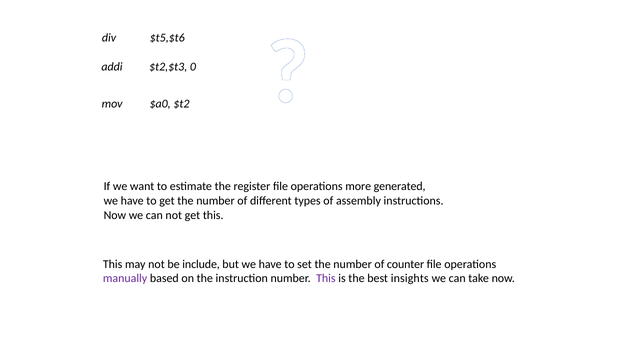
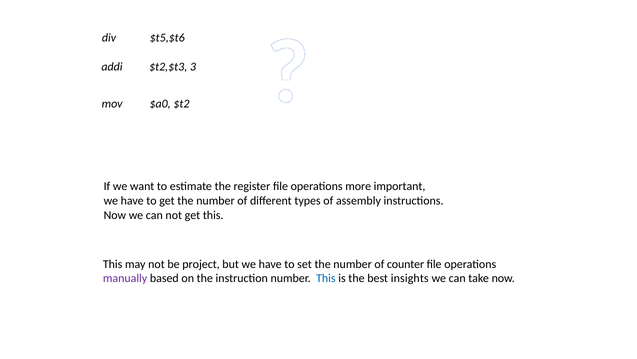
0: 0 -> 3
generated: generated -> important
include: include -> project
This at (326, 278) colour: purple -> blue
